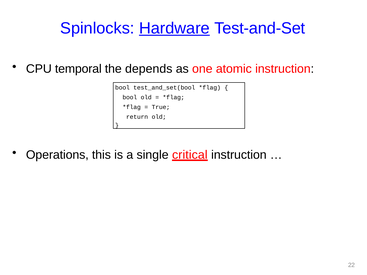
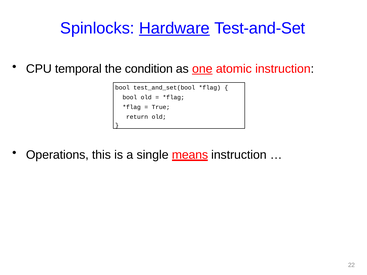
depends: depends -> condition
one underline: none -> present
critical: critical -> means
